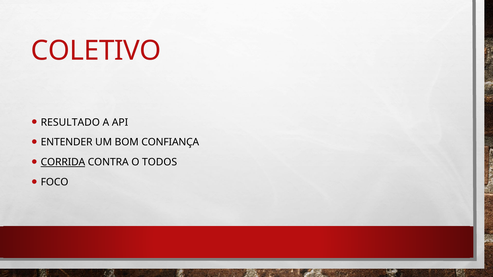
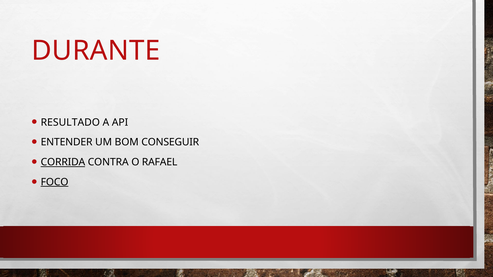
COLETIVO: COLETIVO -> DURANTE
CONFIANÇA: CONFIANÇA -> CONSEGUIR
TODOS: TODOS -> RAFAEL
FOCO underline: none -> present
